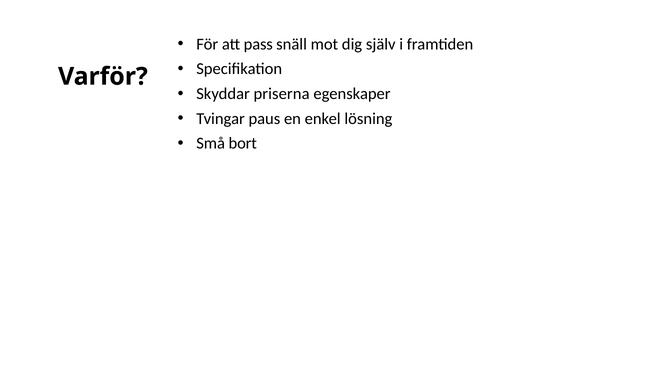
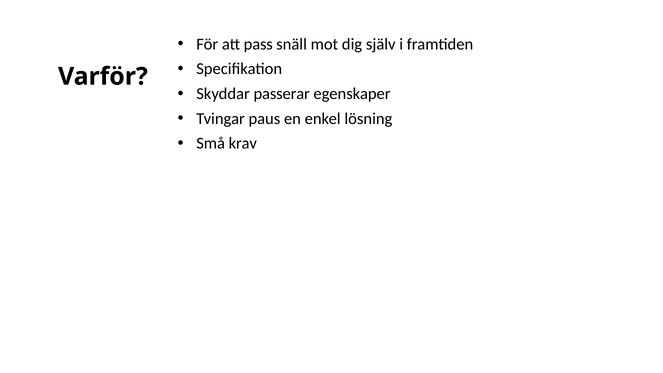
priserna: priserna -> passerar
bort: bort -> krav
